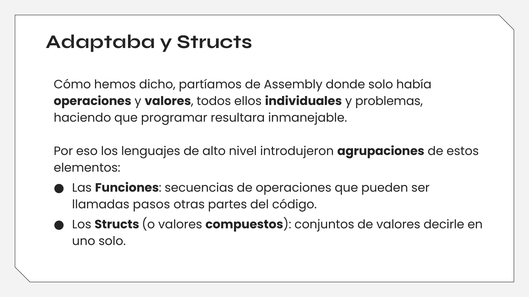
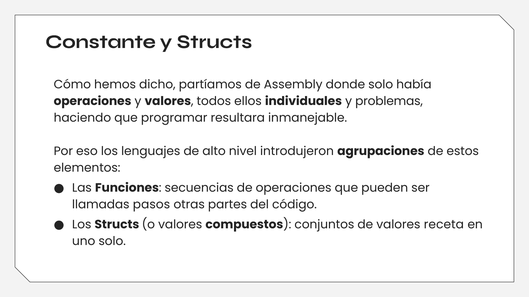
Adaptaba: Adaptaba -> Constante
decirle: decirle -> receta
